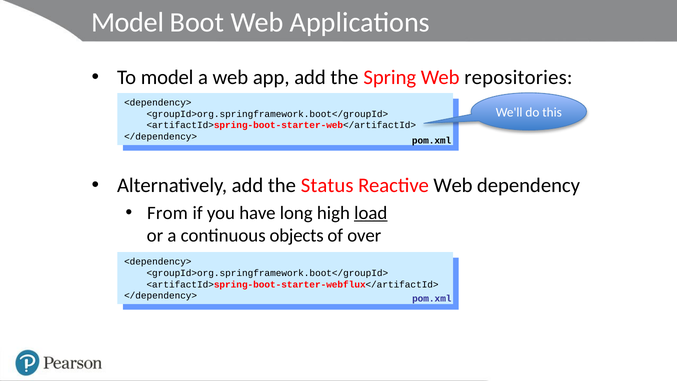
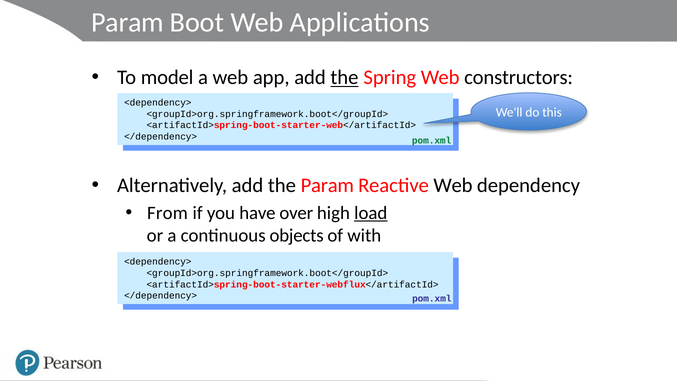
Model at (128, 23): Model -> Param
the at (344, 78) underline: none -> present
repositories: repositories -> constructors
pom.xml at (432, 140) colour: black -> green
the Status: Status -> Param
long: long -> over
over: over -> with
